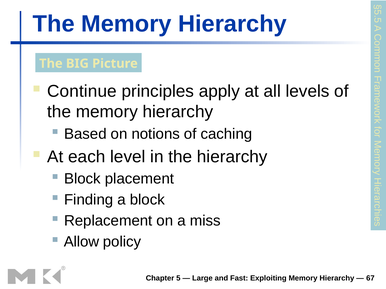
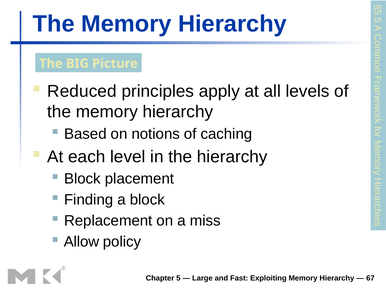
Continue: Continue -> Reduced
